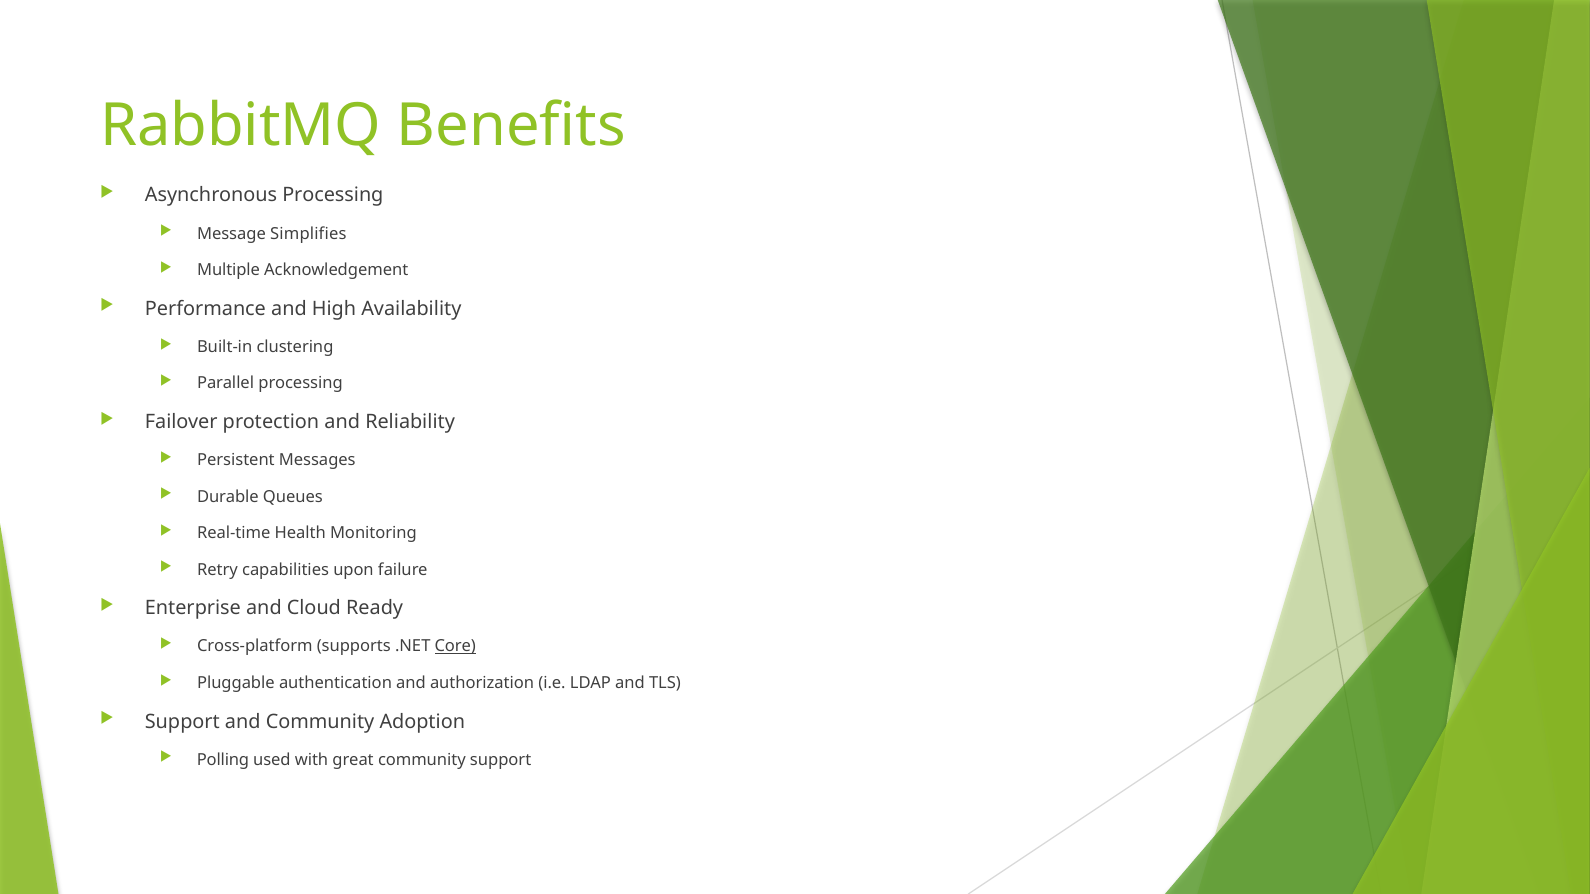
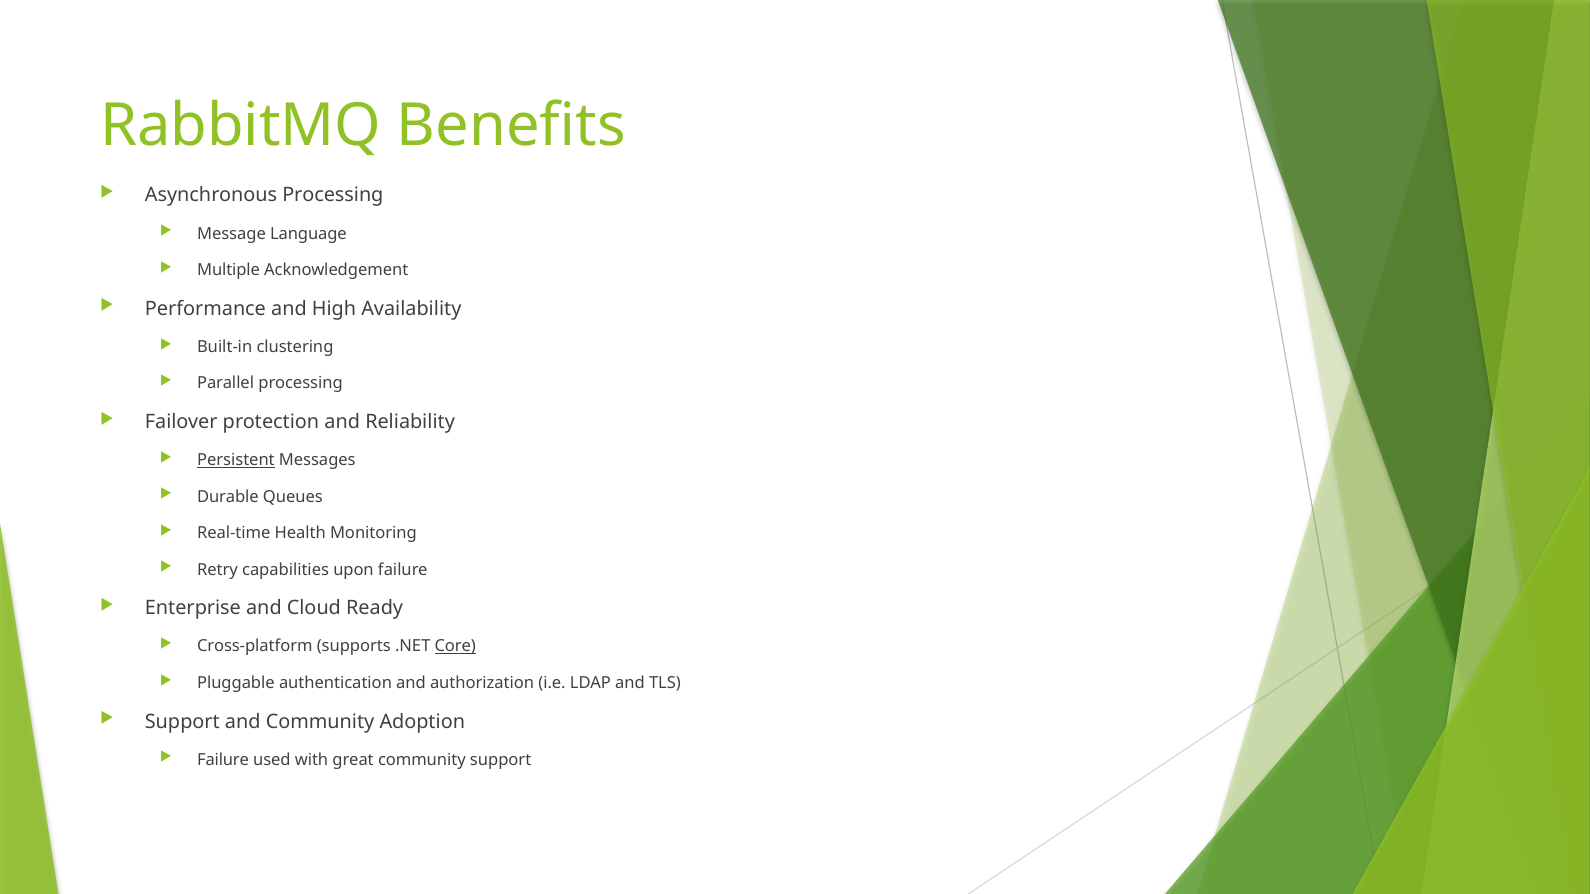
Simplifies: Simplifies -> Language
Persistent underline: none -> present
Polling at (223, 760): Polling -> Failure
